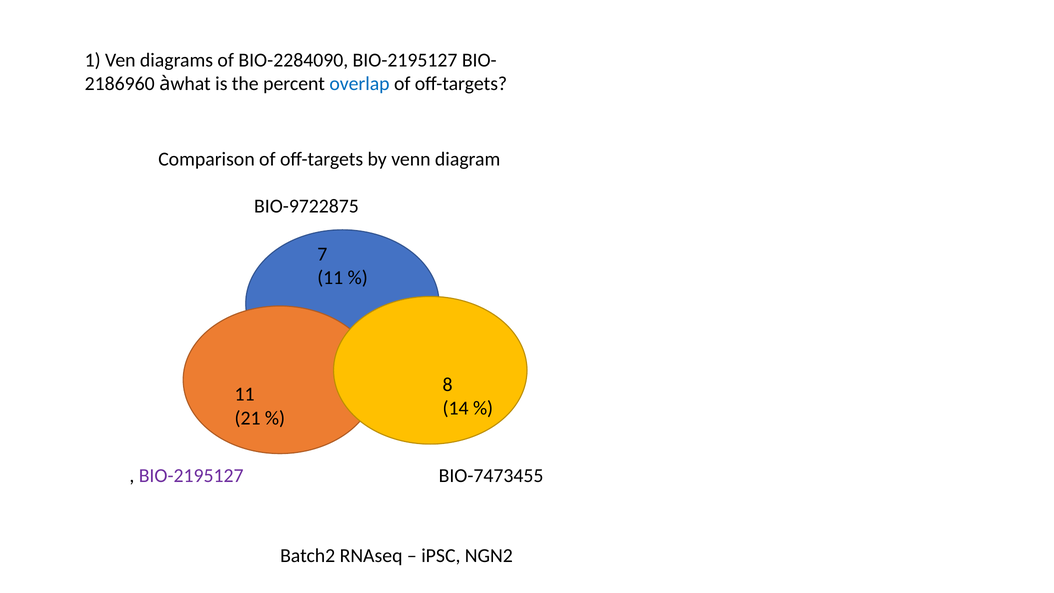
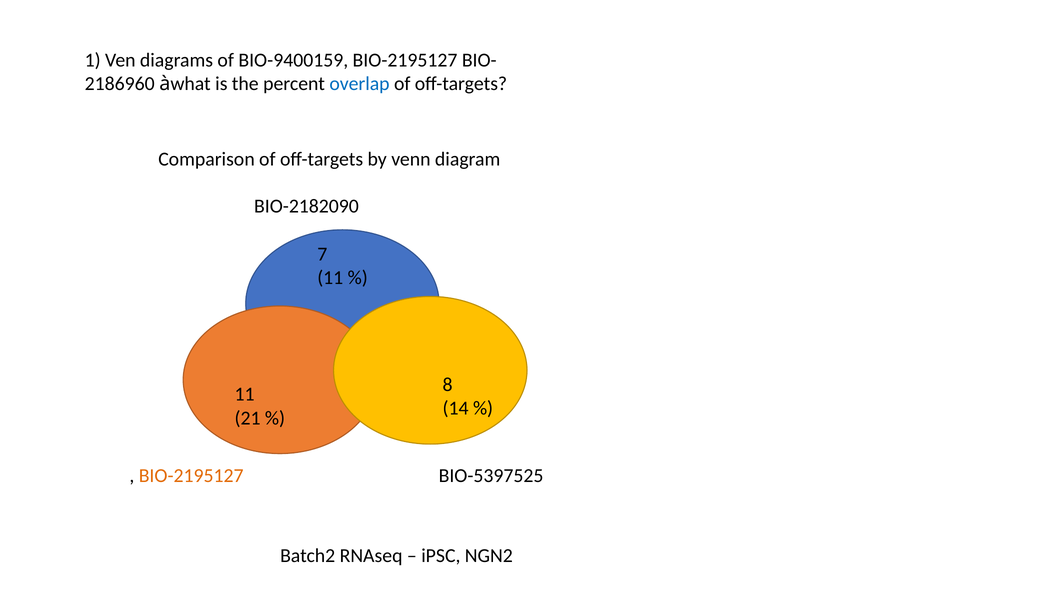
BIO-2284090: BIO-2284090 -> BIO-9400159
BIO-9722875: BIO-9722875 -> BIO-2182090
BIO-2195127 at (191, 476) colour: purple -> orange
BIO-7473455: BIO-7473455 -> BIO-5397525
